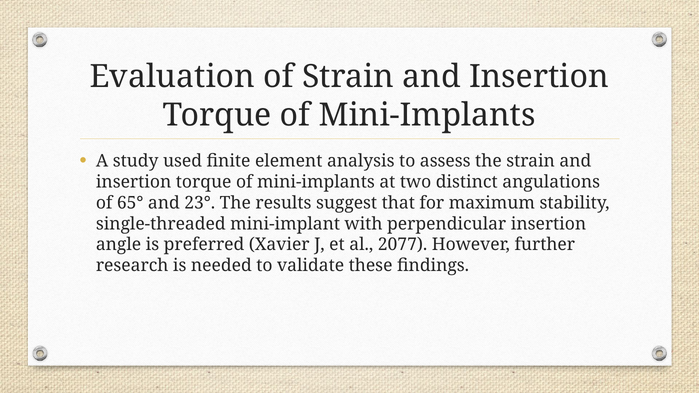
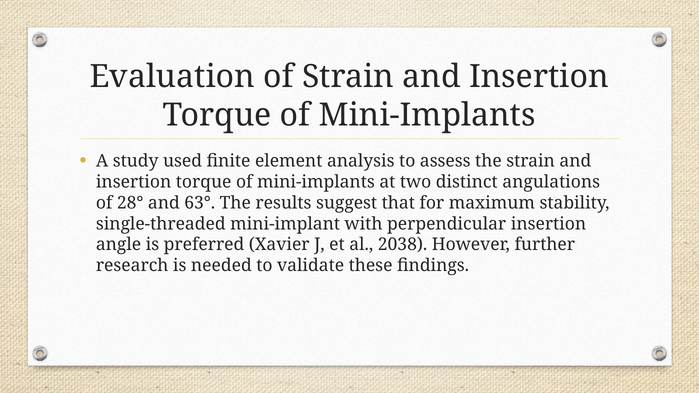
65°: 65° -> 28°
23°: 23° -> 63°
2077: 2077 -> 2038
